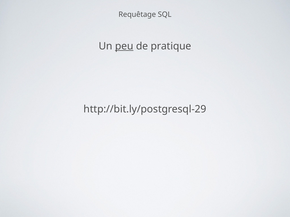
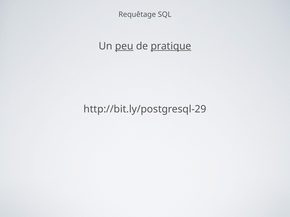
pratique underline: none -> present
